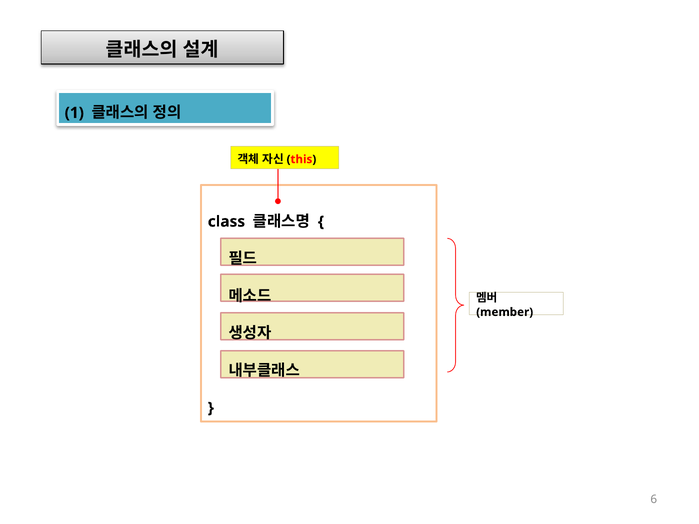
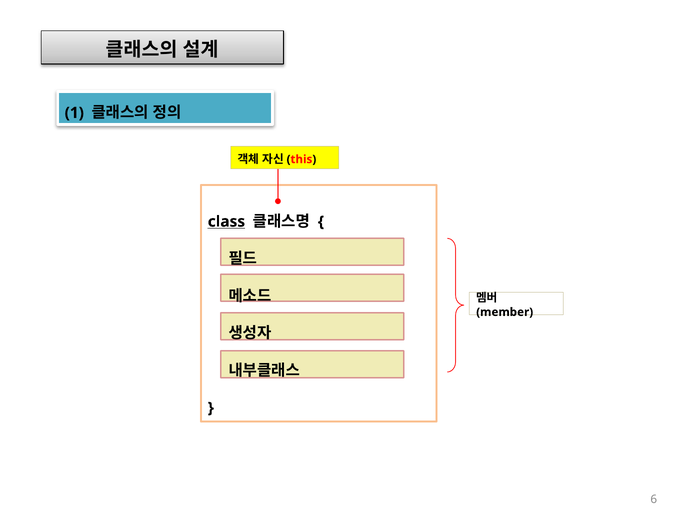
class underline: none -> present
